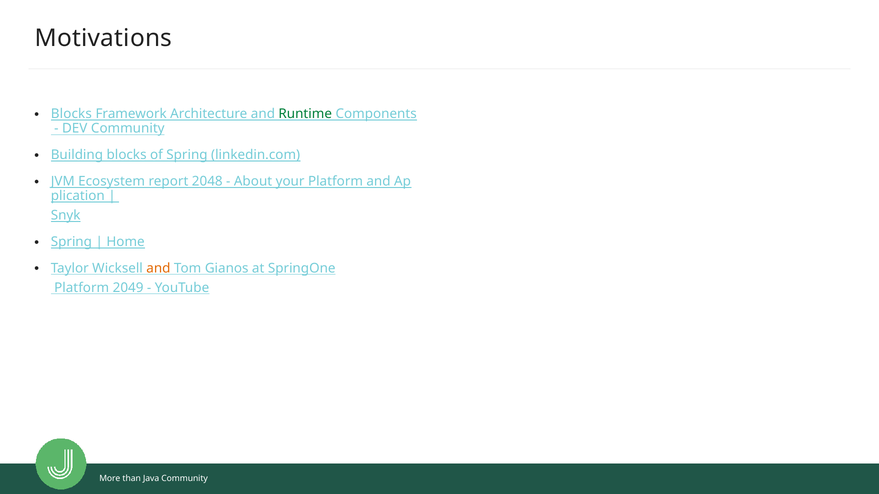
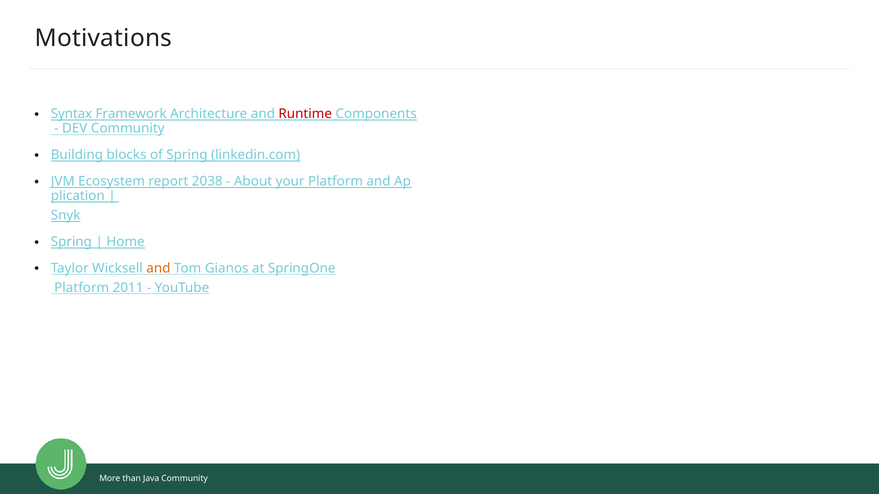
Blocks at (71, 114): Blocks -> Syntax
Runtime colour: green -> red
2048: 2048 -> 2038
2049: 2049 -> 2011
